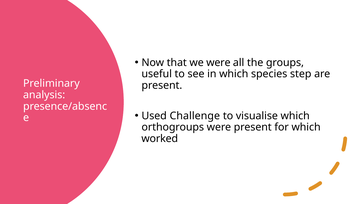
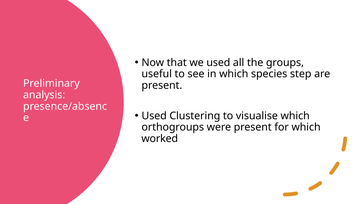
we were: were -> used
Challenge: Challenge -> Clustering
